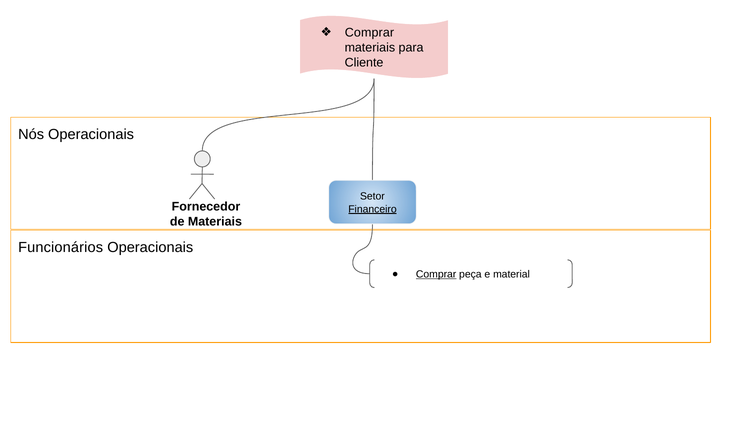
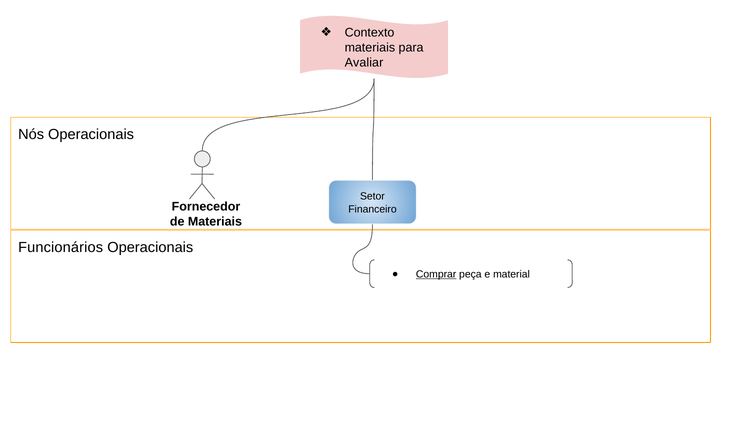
Comprar at (369, 33): Comprar -> Contexto
Cliente: Cliente -> Avaliar
Financeiro underline: present -> none
